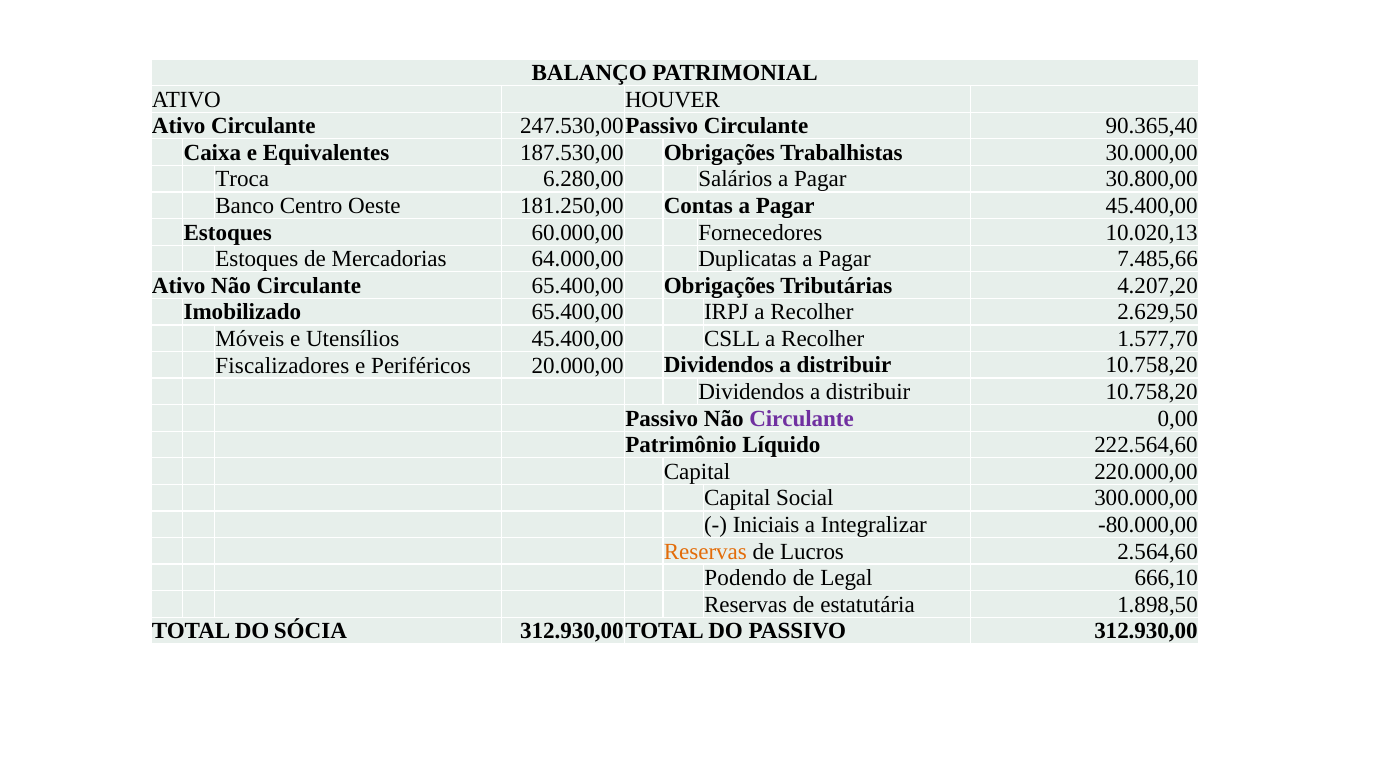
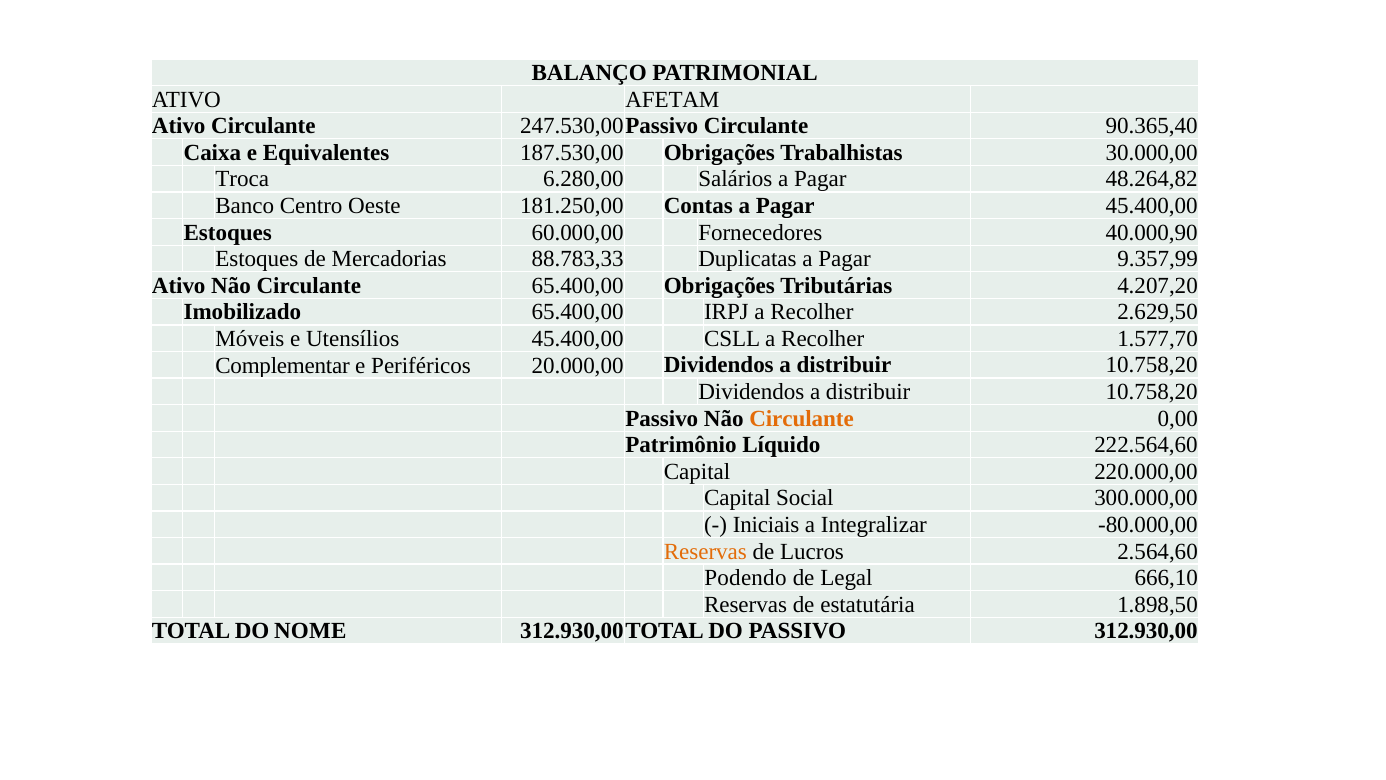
HOUVER: HOUVER -> AFETAM
30.800,00: 30.800,00 -> 48.264,82
10.020,13: 10.020,13 -> 40.000,90
64.000,00: 64.000,00 -> 88.783,33
7.485,66: 7.485,66 -> 9.357,99
Fiscalizadores: Fiscalizadores -> Complementar
Circulante at (802, 418) colour: purple -> orange
SÓCIA: SÓCIA -> NOME
